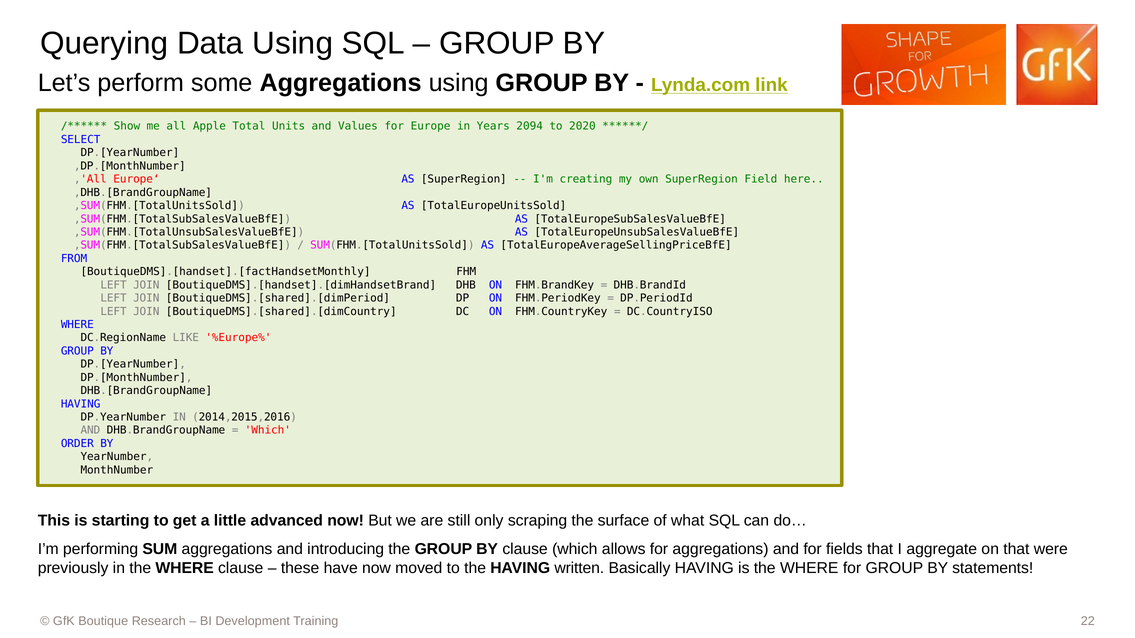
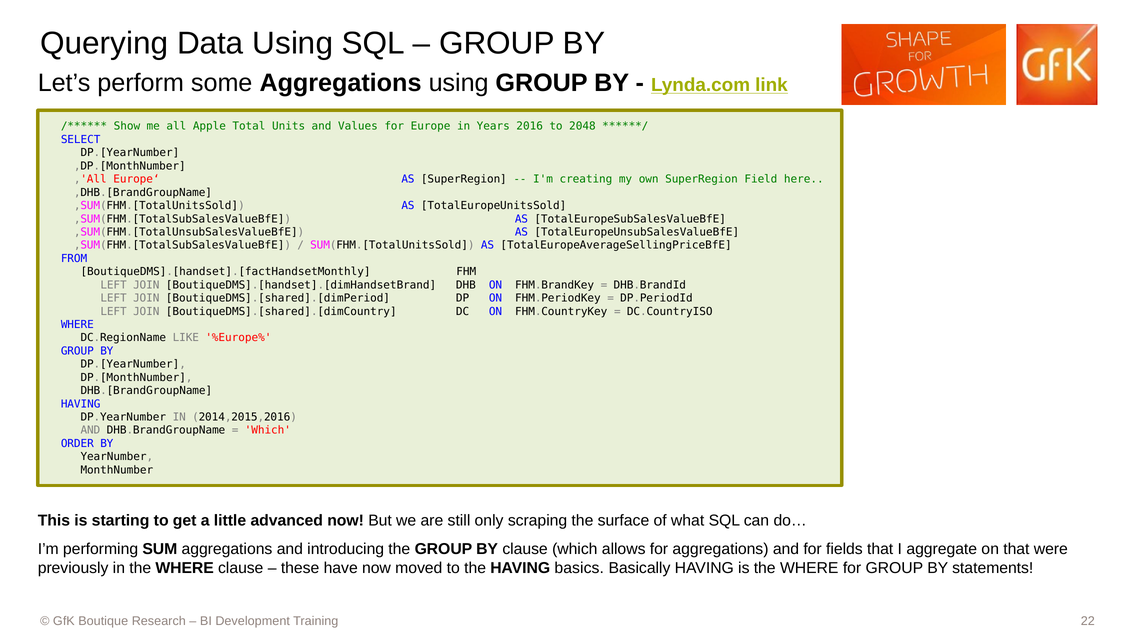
2094: 2094 -> 2016
2020: 2020 -> 2048
written: written -> basics
